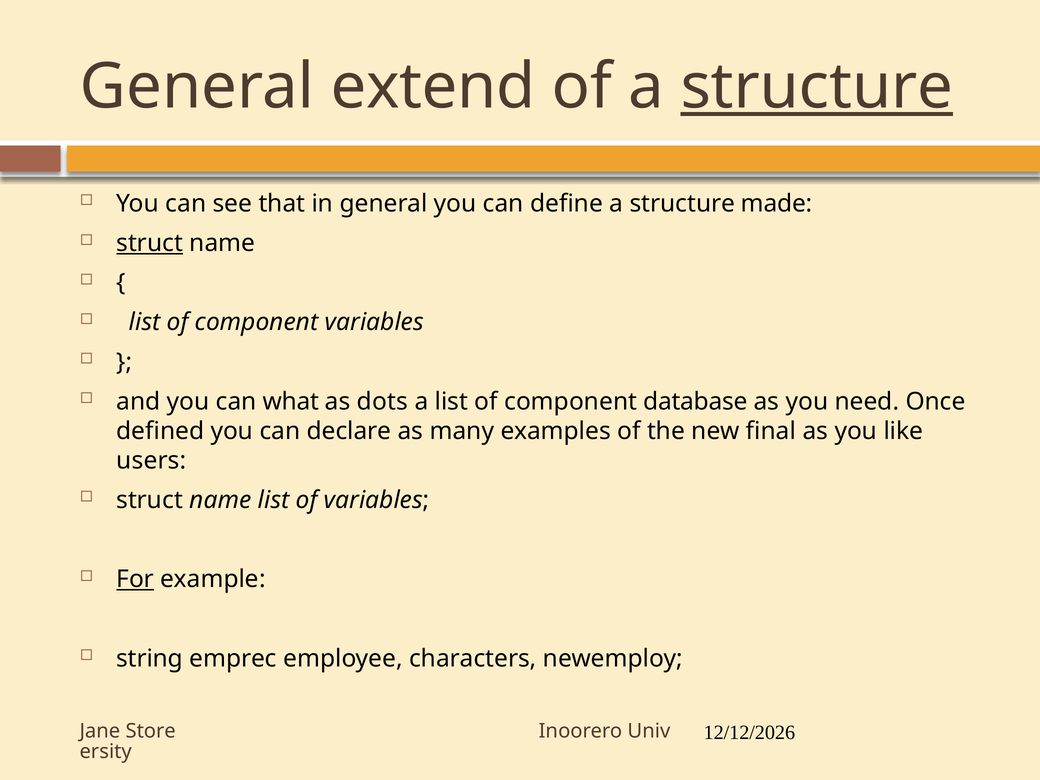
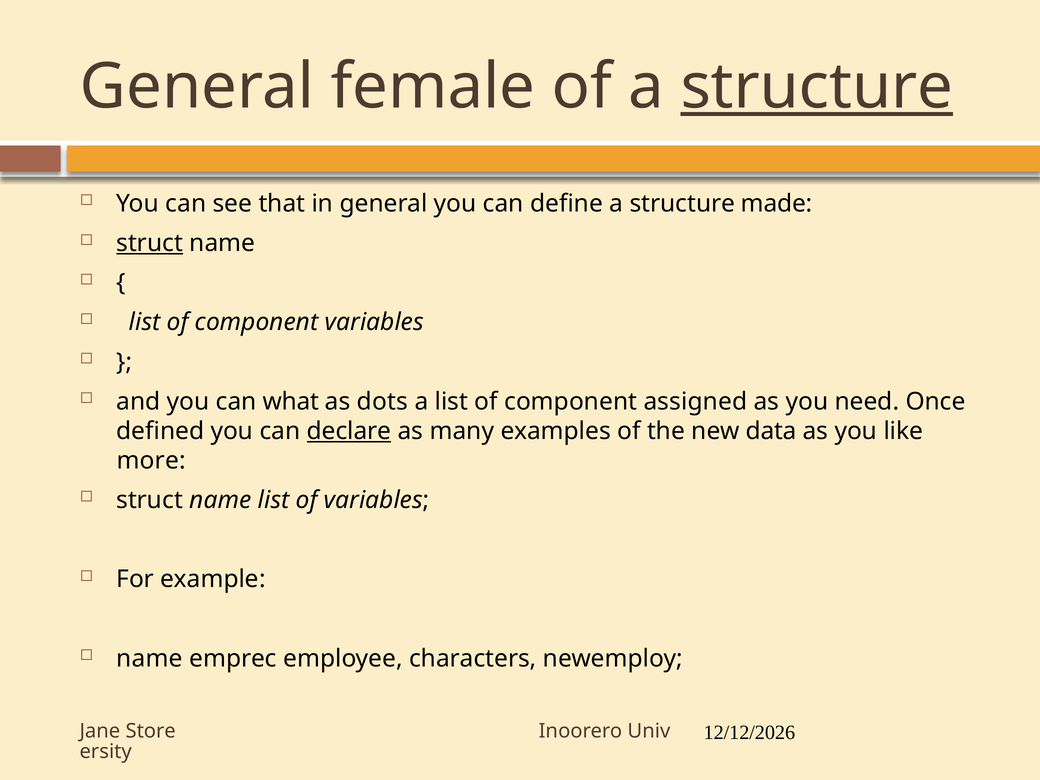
extend: extend -> female
database: database -> assigned
declare underline: none -> present
final: final -> data
users: users -> more
For underline: present -> none
string at (150, 658): string -> name
